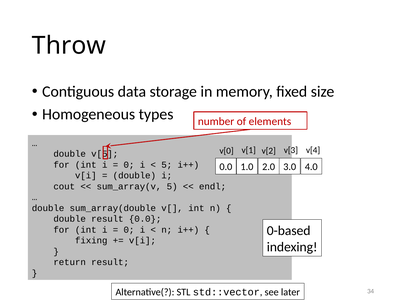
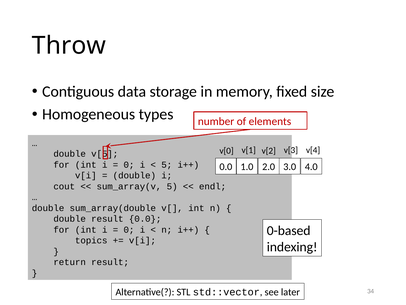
fixing: fixing -> topics
